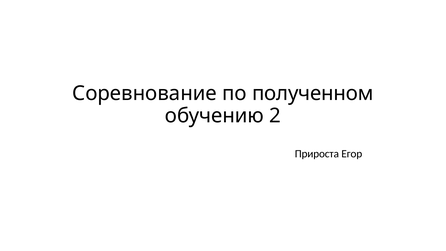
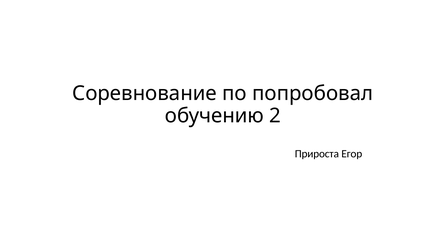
полученном: полученном -> попробовал
